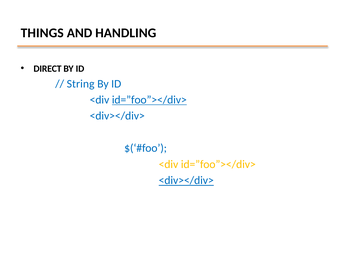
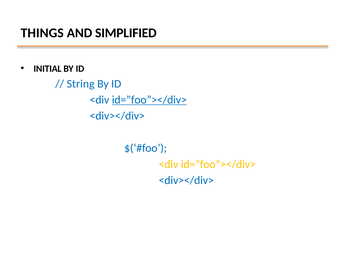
HANDLING: HANDLING -> SIMPLIFIED
DIRECT: DIRECT -> INITIAL
<div></div> at (186, 180) underline: present -> none
